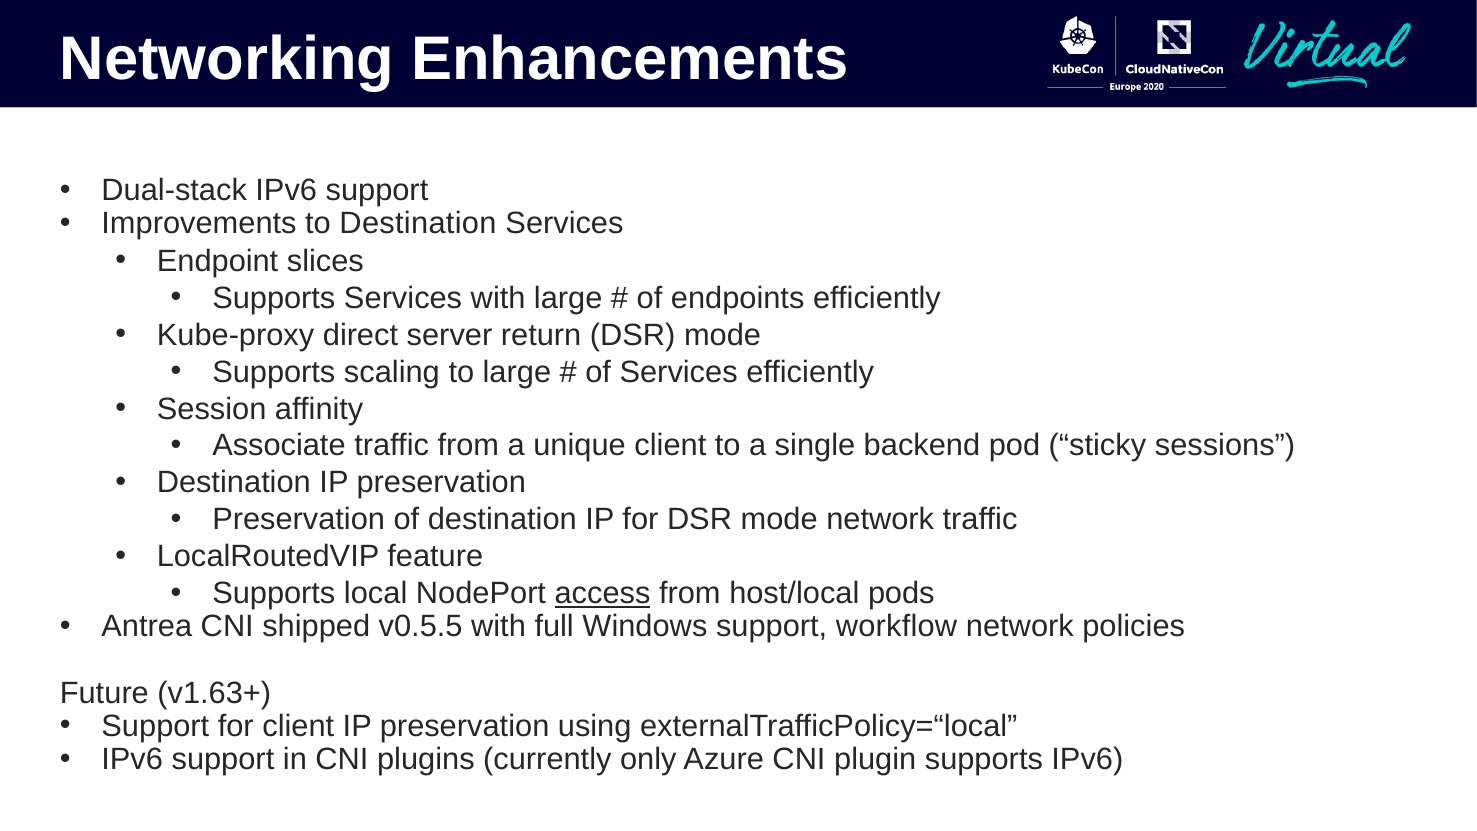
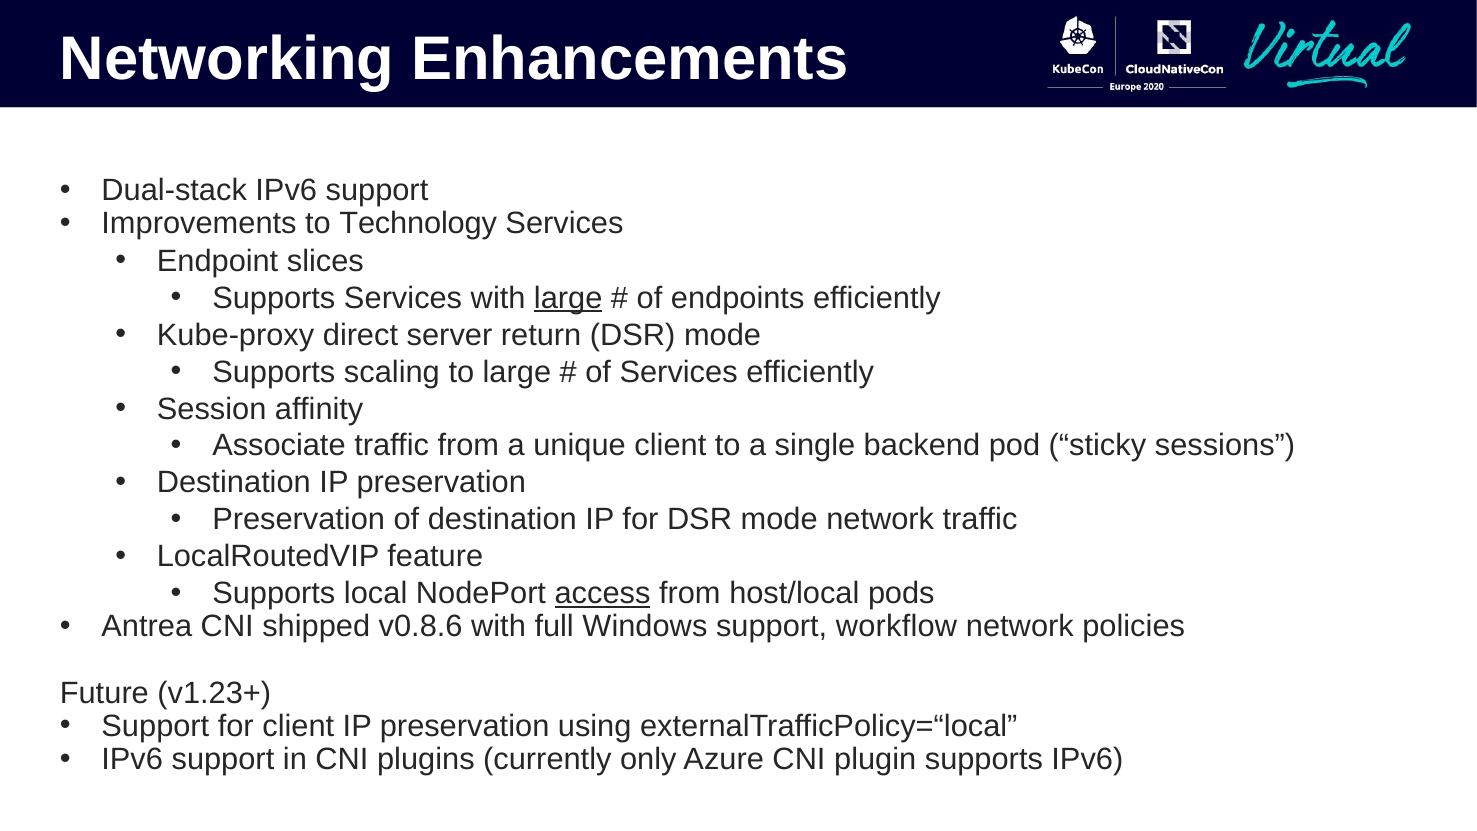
to Destination: Destination -> Technology
large at (568, 298) underline: none -> present
v0.5.5: v0.5.5 -> v0.8.6
v1.63+: v1.63+ -> v1.23+
